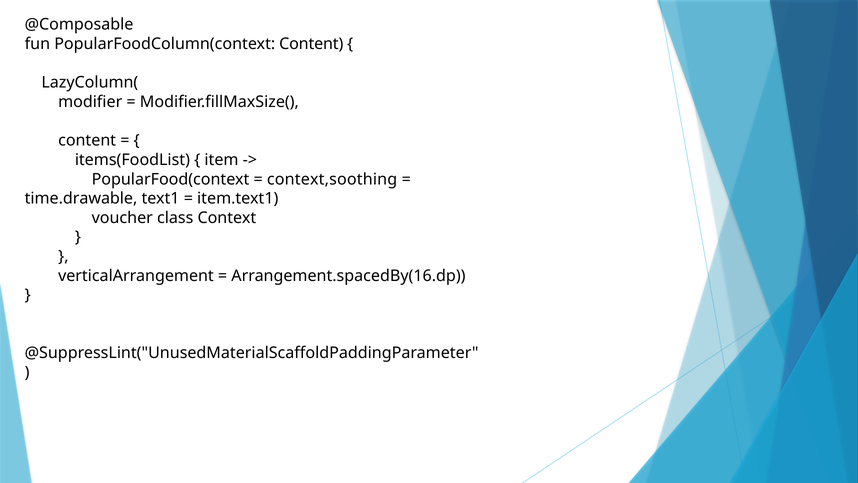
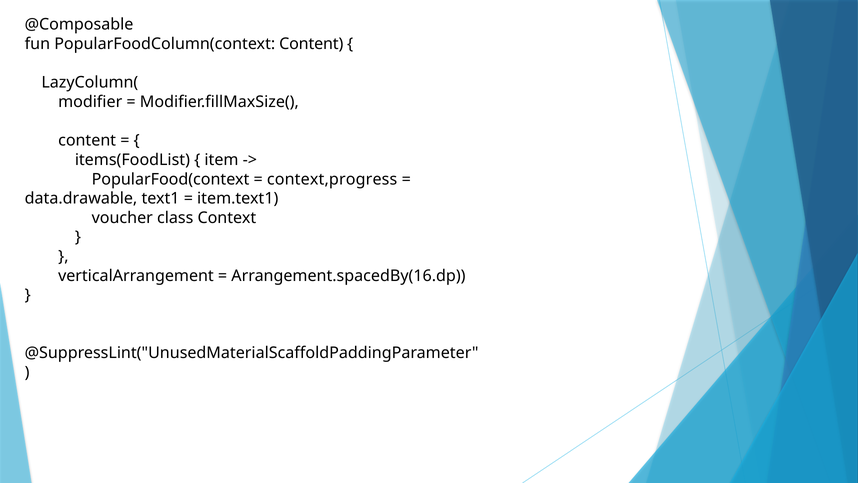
context,soothing: context,soothing -> context,progress
time.drawable: time.drawable -> data.drawable
